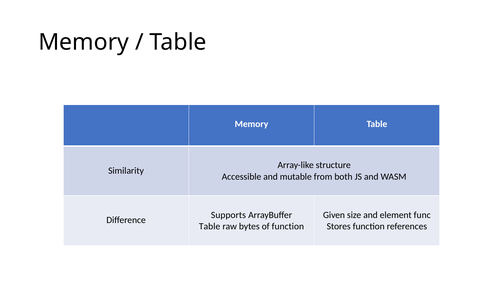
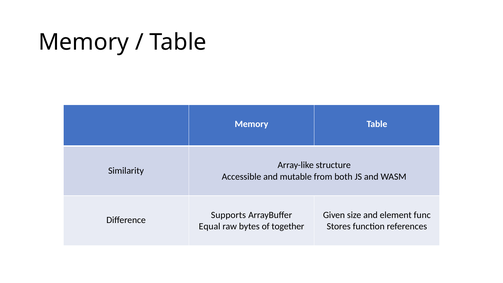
Table at (210, 226): Table -> Equal
of function: function -> together
